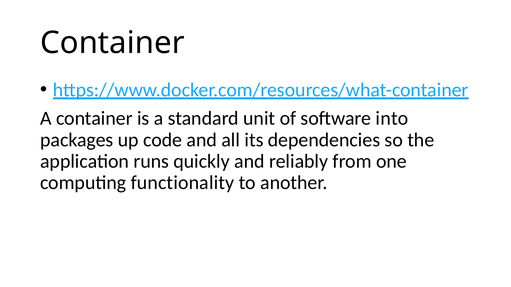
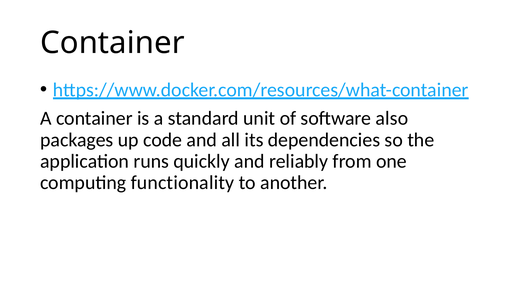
into: into -> also
